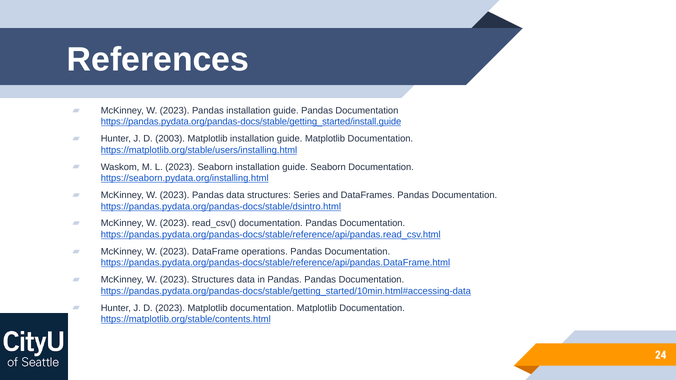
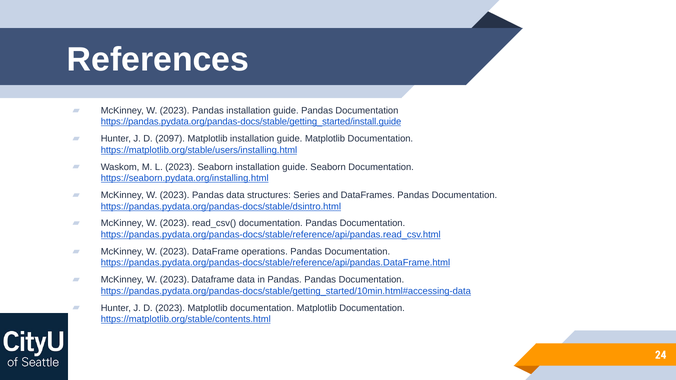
2003: 2003 -> 2097
Structures at (213, 280): Structures -> Dataframe
